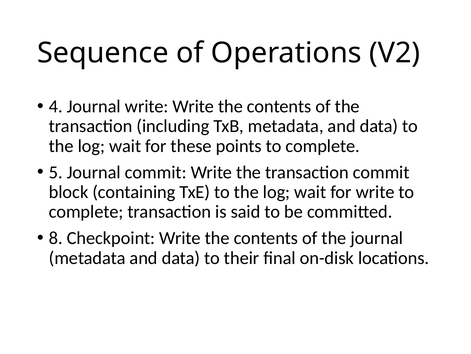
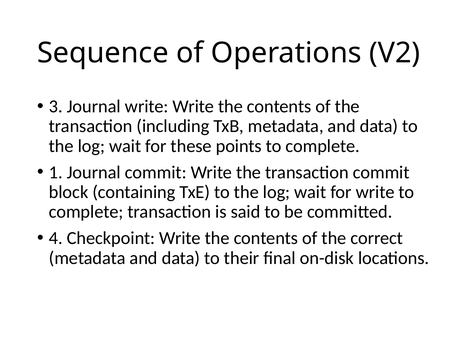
4: 4 -> 3
5: 5 -> 1
8: 8 -> 4
the journal: journal -> correct
